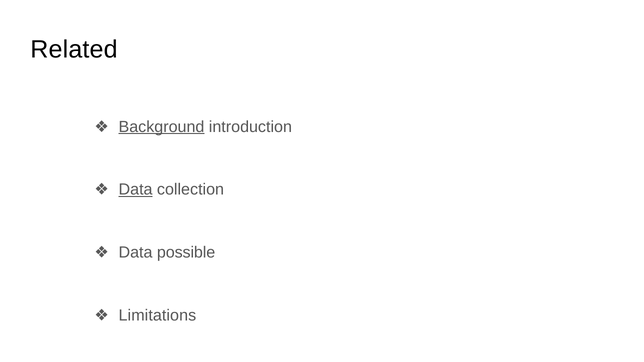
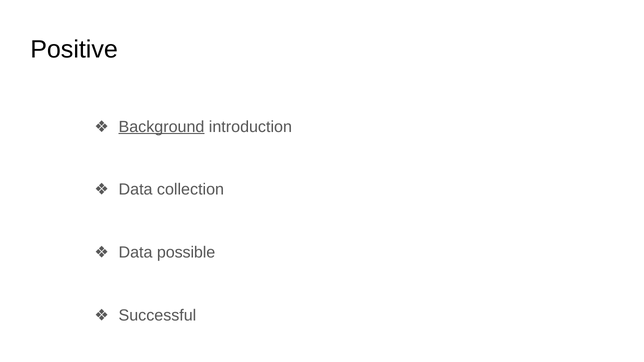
Related: Related -> Positive
Data at (136, 190) underline: present -> none
Limitations: Limitations -> Successful
